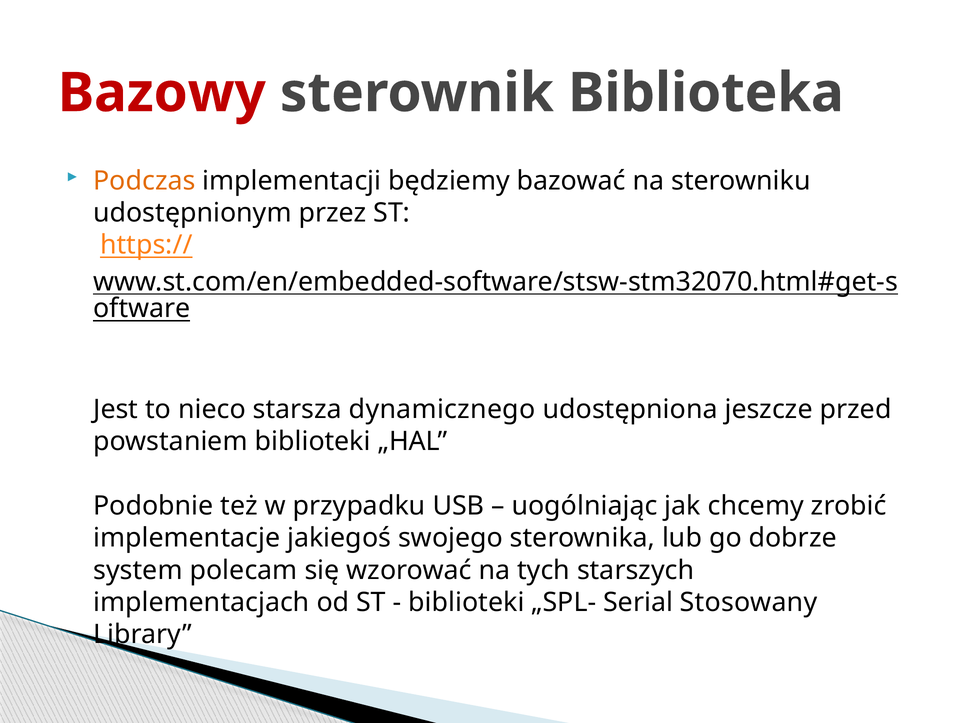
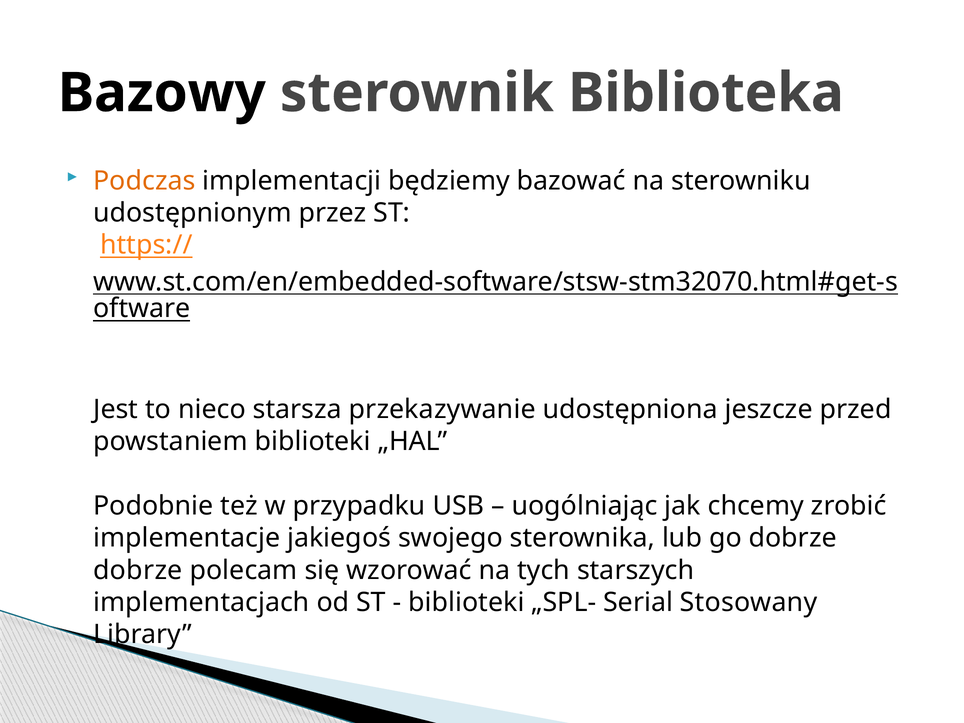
Bazowy colour: red -> black
dynamicznego: dynamicznego -> przekazywanie
system at (138, 570): system -> dobrze
